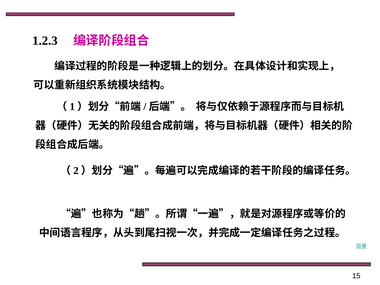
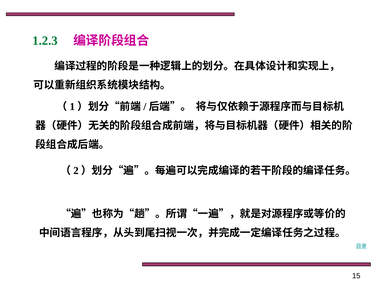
1.2.3 colour: black -> green
